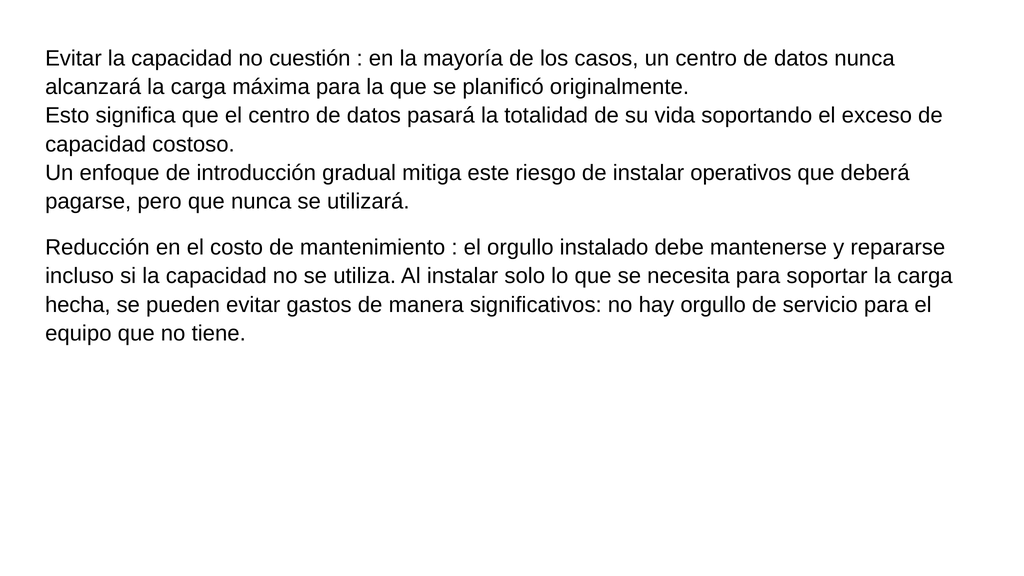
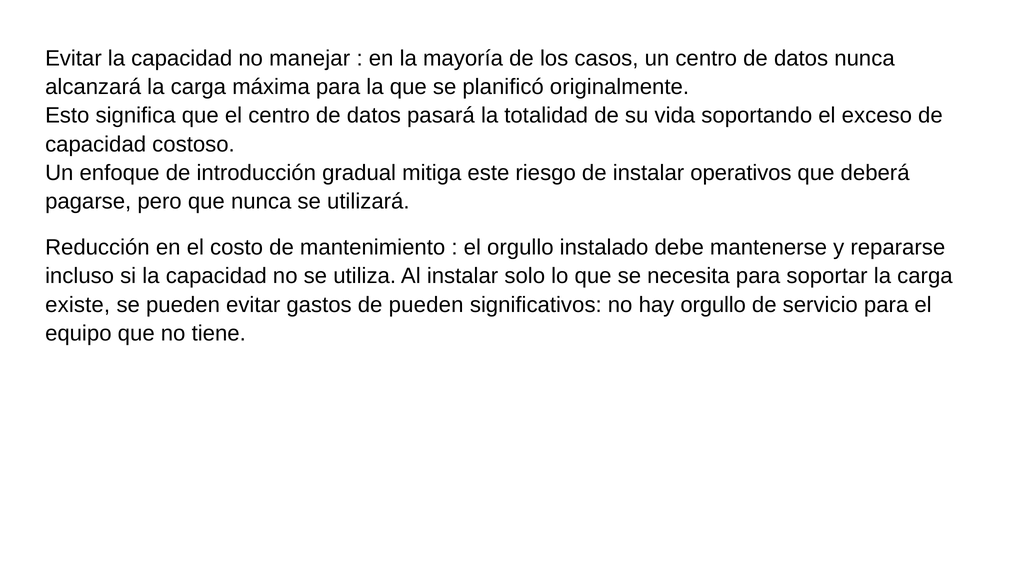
cuestión: cuestión -> manejar
hecha: hecha -> existe
de manera: manera -> pueden
